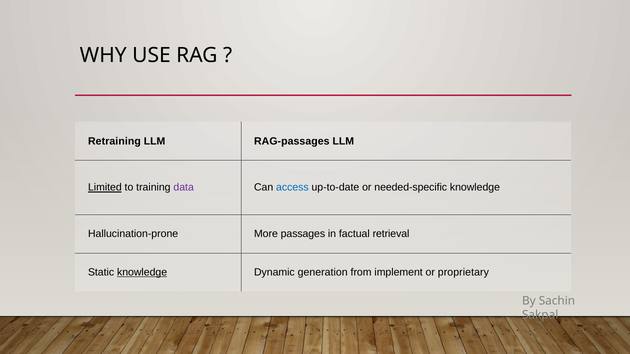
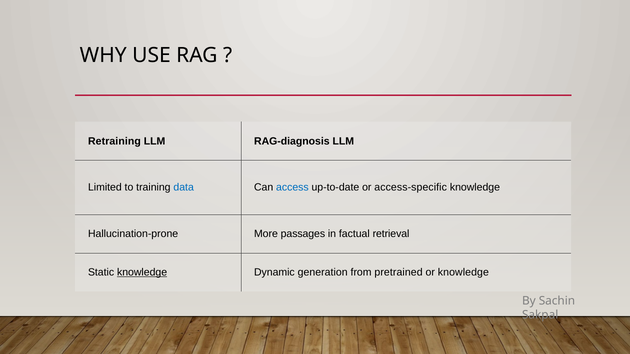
RAG-passages: RAG-passages -> RAG-diagnosis
Limited underline: present -> none
data colour: purple -> blue
needed-specific: needed-specific -> access-specific
implement: implement -> pretrained
or proprietary: proprietary -> knowledge
